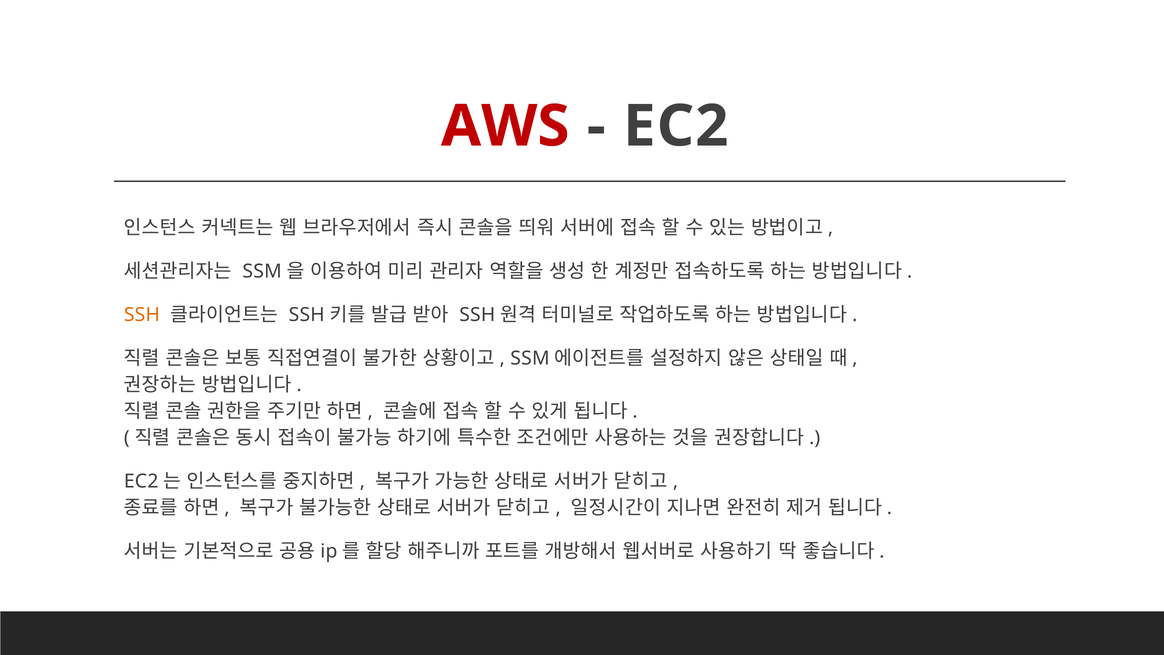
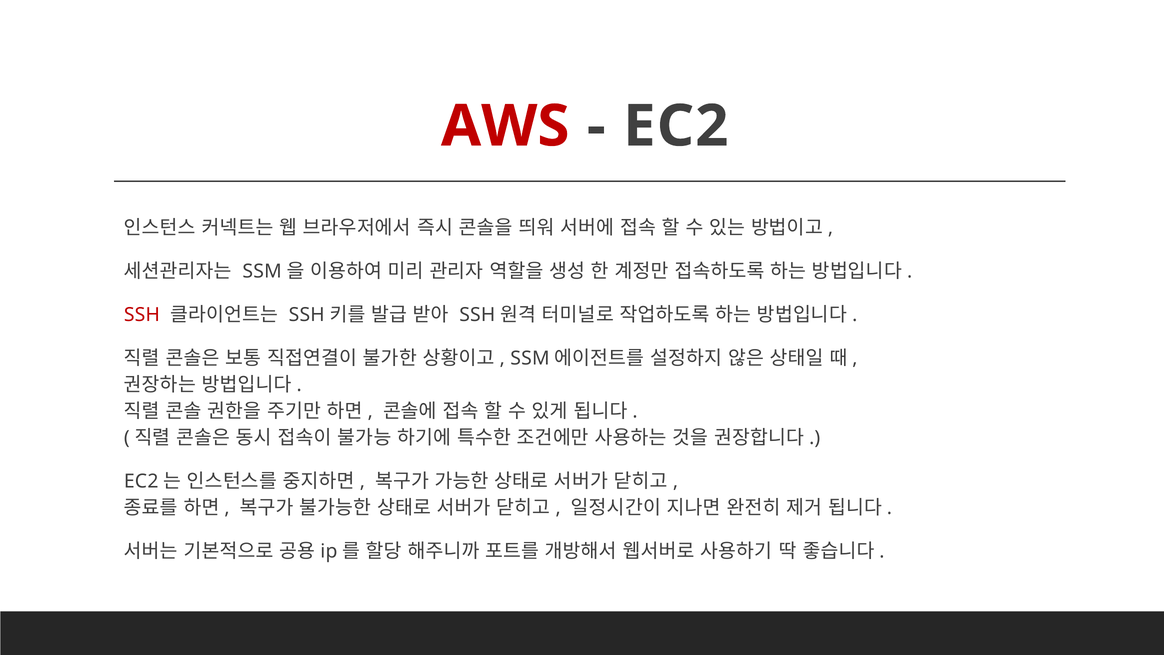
SSH colour: orange -> red
